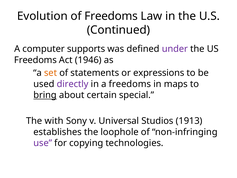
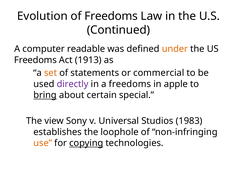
supports: supports -> readable
under colour: purple -> orange
1946: 1946 -> 1913
expressions: expressions -> commercial
maps: maps -> apple
with: with -> view
1913: 1913 -> 1983
use colour: purple -> orange
copying underline: none -> present
